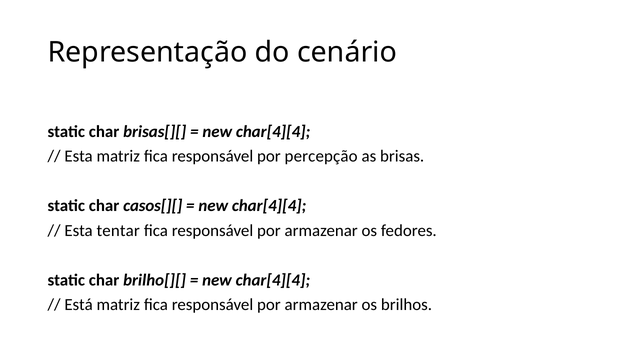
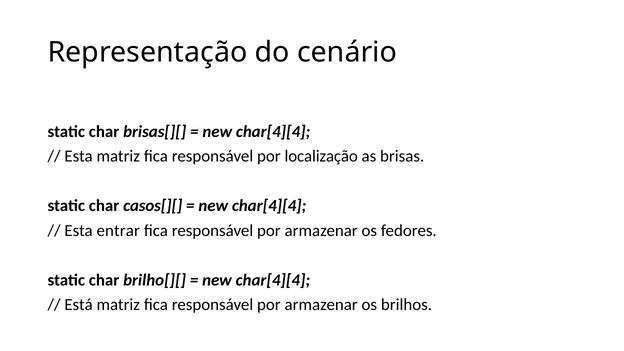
percepção: percepção -> localização
tentar: tentar -> entrar
